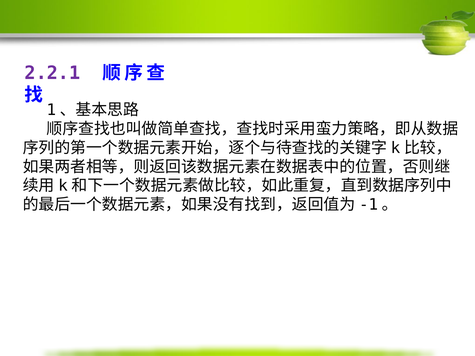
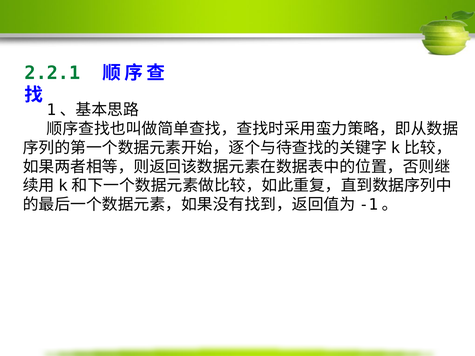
2.2.1 colour: purple -> green
